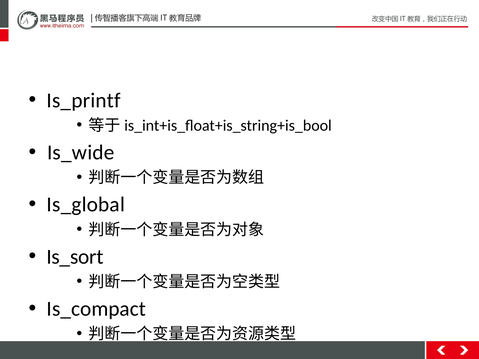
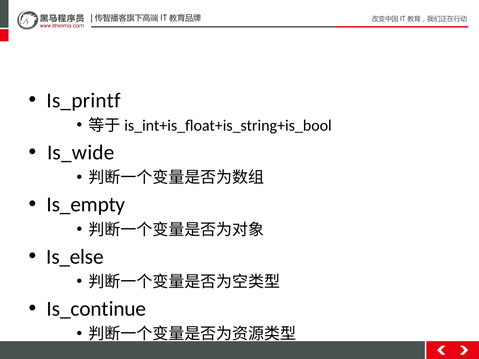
Is_global: Is_global -> Is_empty
Is_sort: Is_sort -> Is_else
Is_compact: Is_compact -> Is_continue
